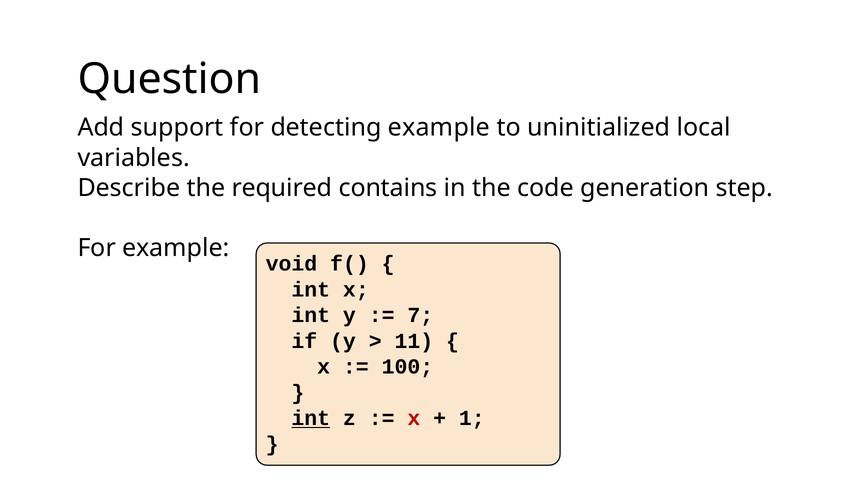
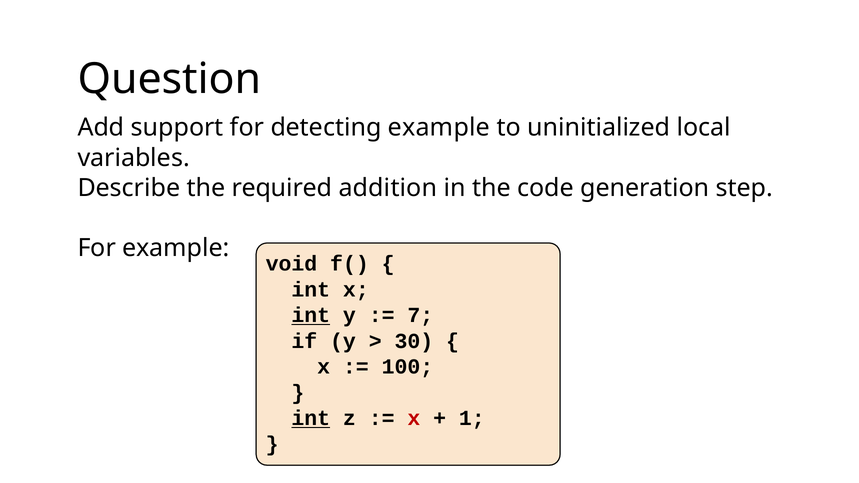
contains: contains -> addition
int at (311, 315) underline: none -> present
11: 11 -> 30
